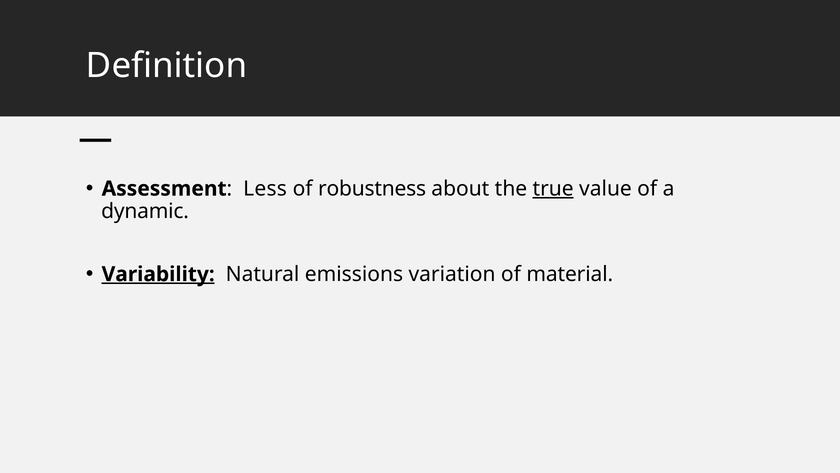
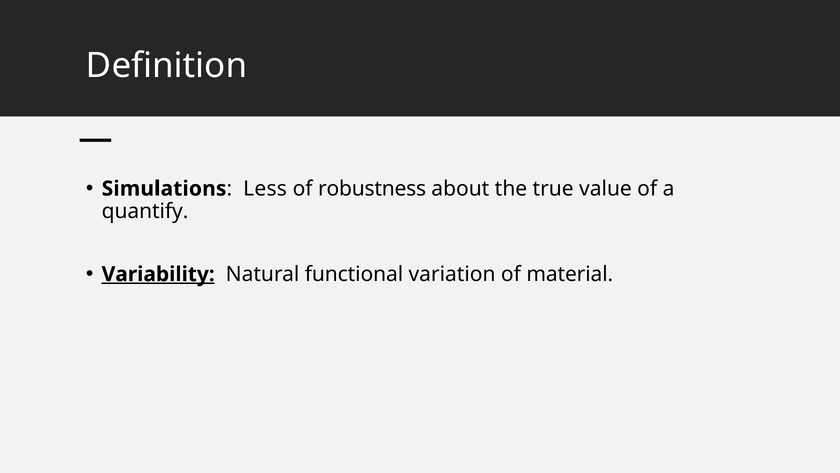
Assessment: Assessment -> Simulations
true underline: present -> none
dynamic: dynamic -> quantify
emissions: emissions -> functional
